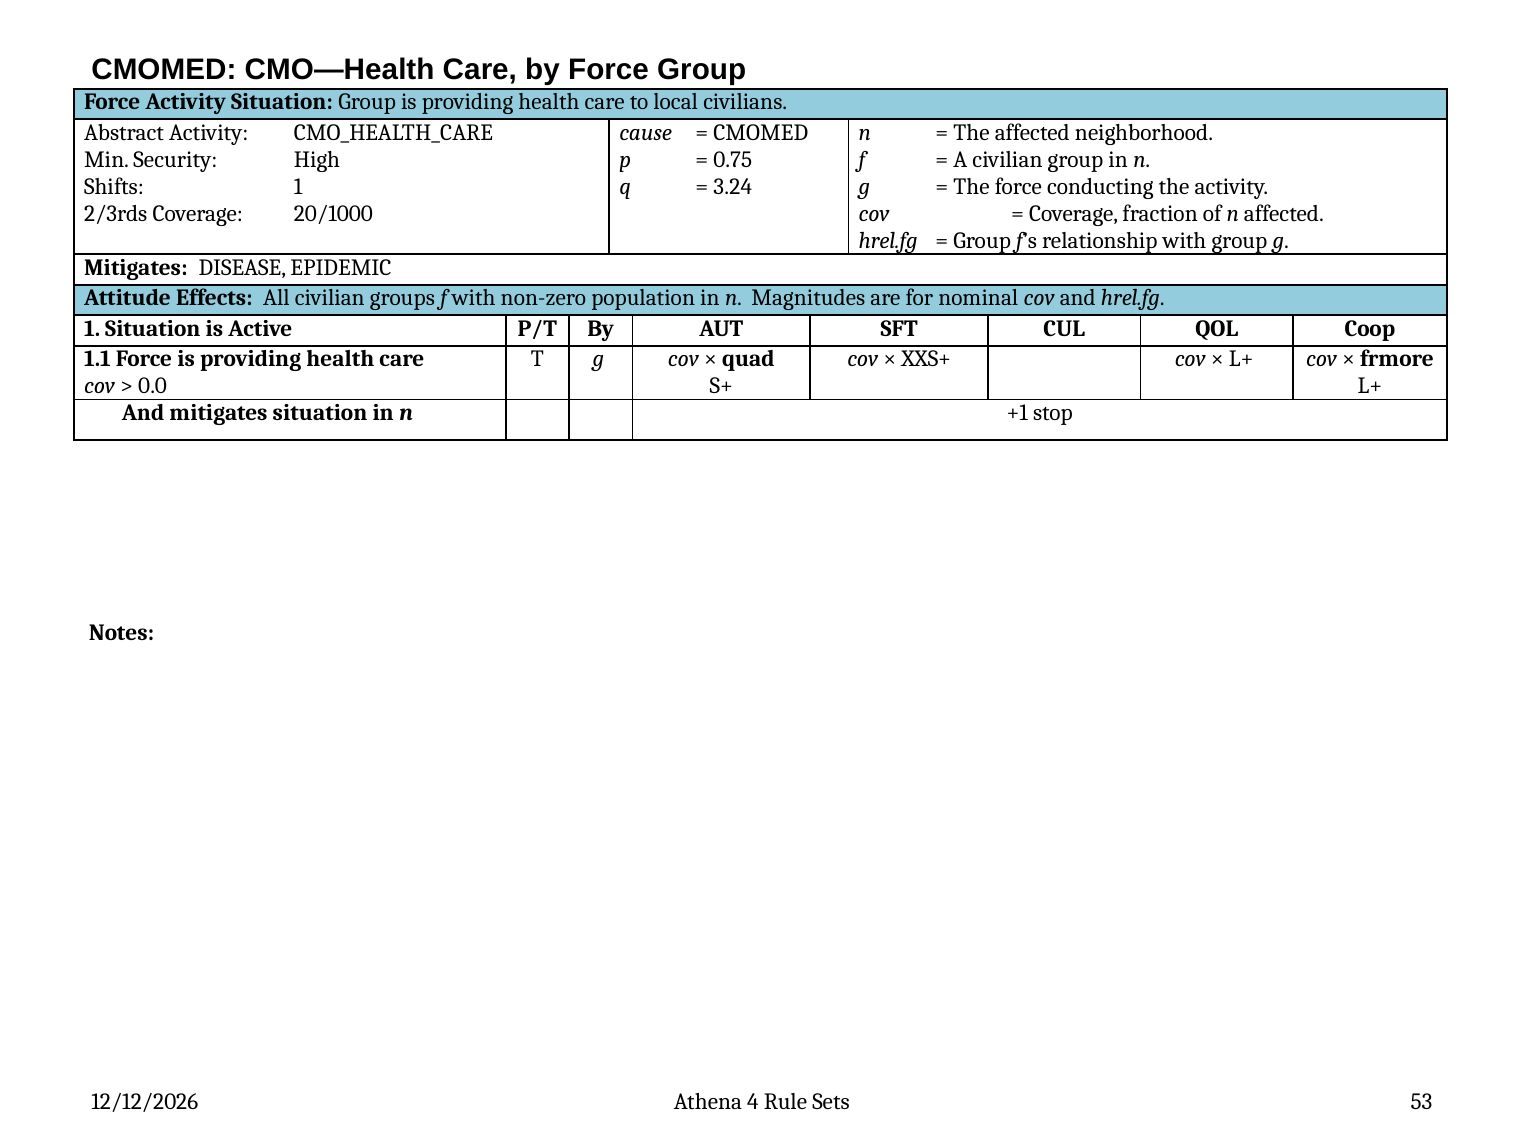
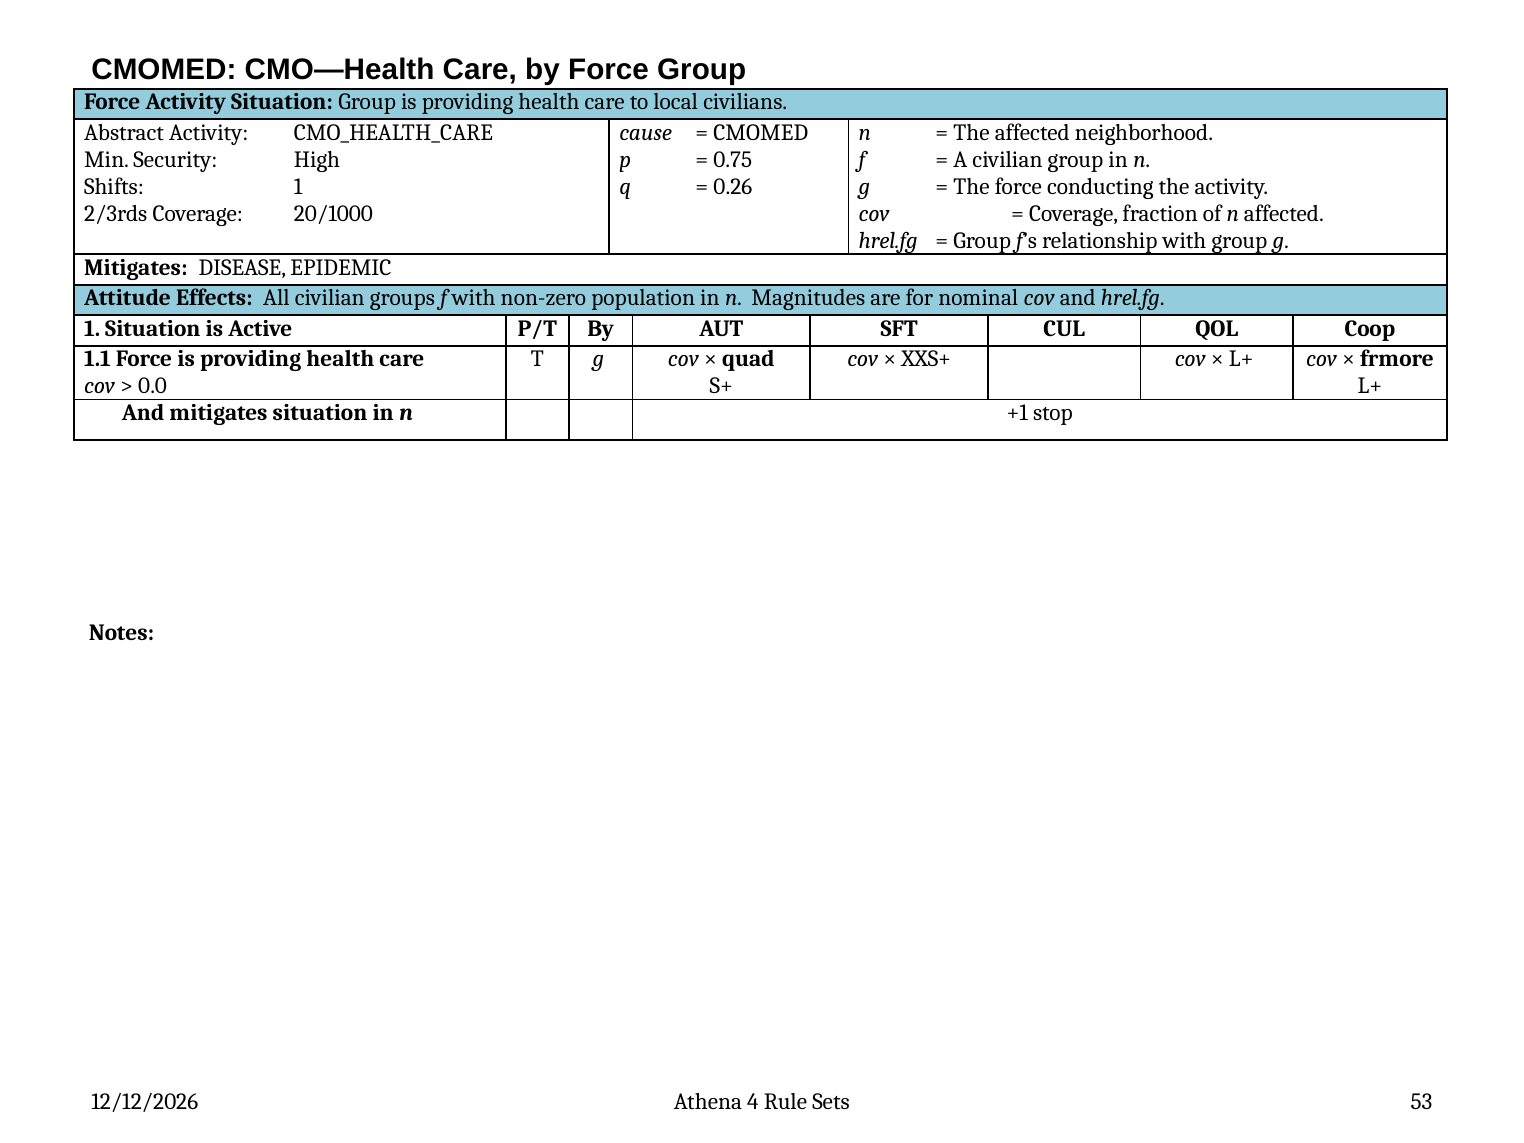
3.24: 3.24 -> 0.26
